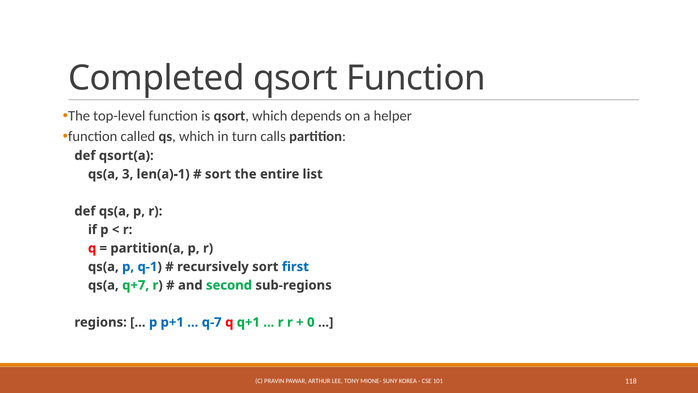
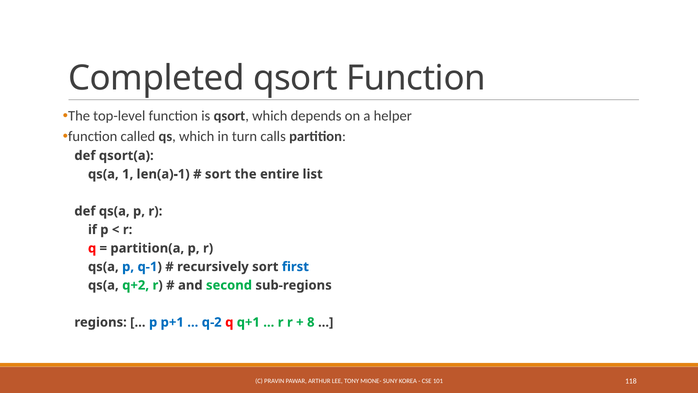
3: 3 -> 1
q+7: q+7 -> q+2
q-7: q-7 -> q-2
0: 0 -> 8
